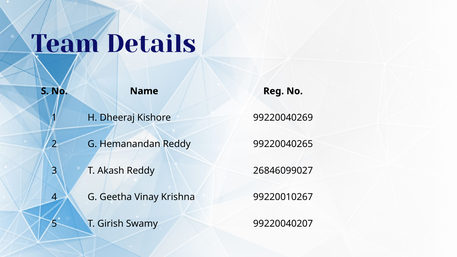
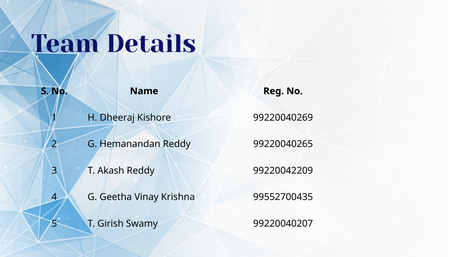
26846099027: 26846099027 -> 99220042209
99220010267: 99220010267 -> 99552700435
